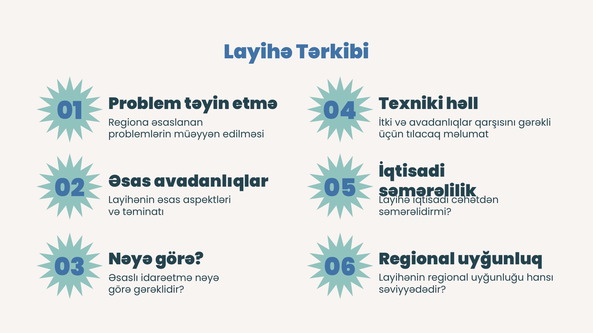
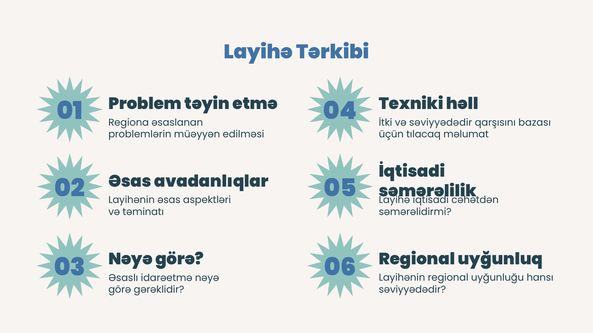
və avadanlıqlar: avadanlıqlar -> səviyyədədir
gərəkli: gərəkli -> bazası
